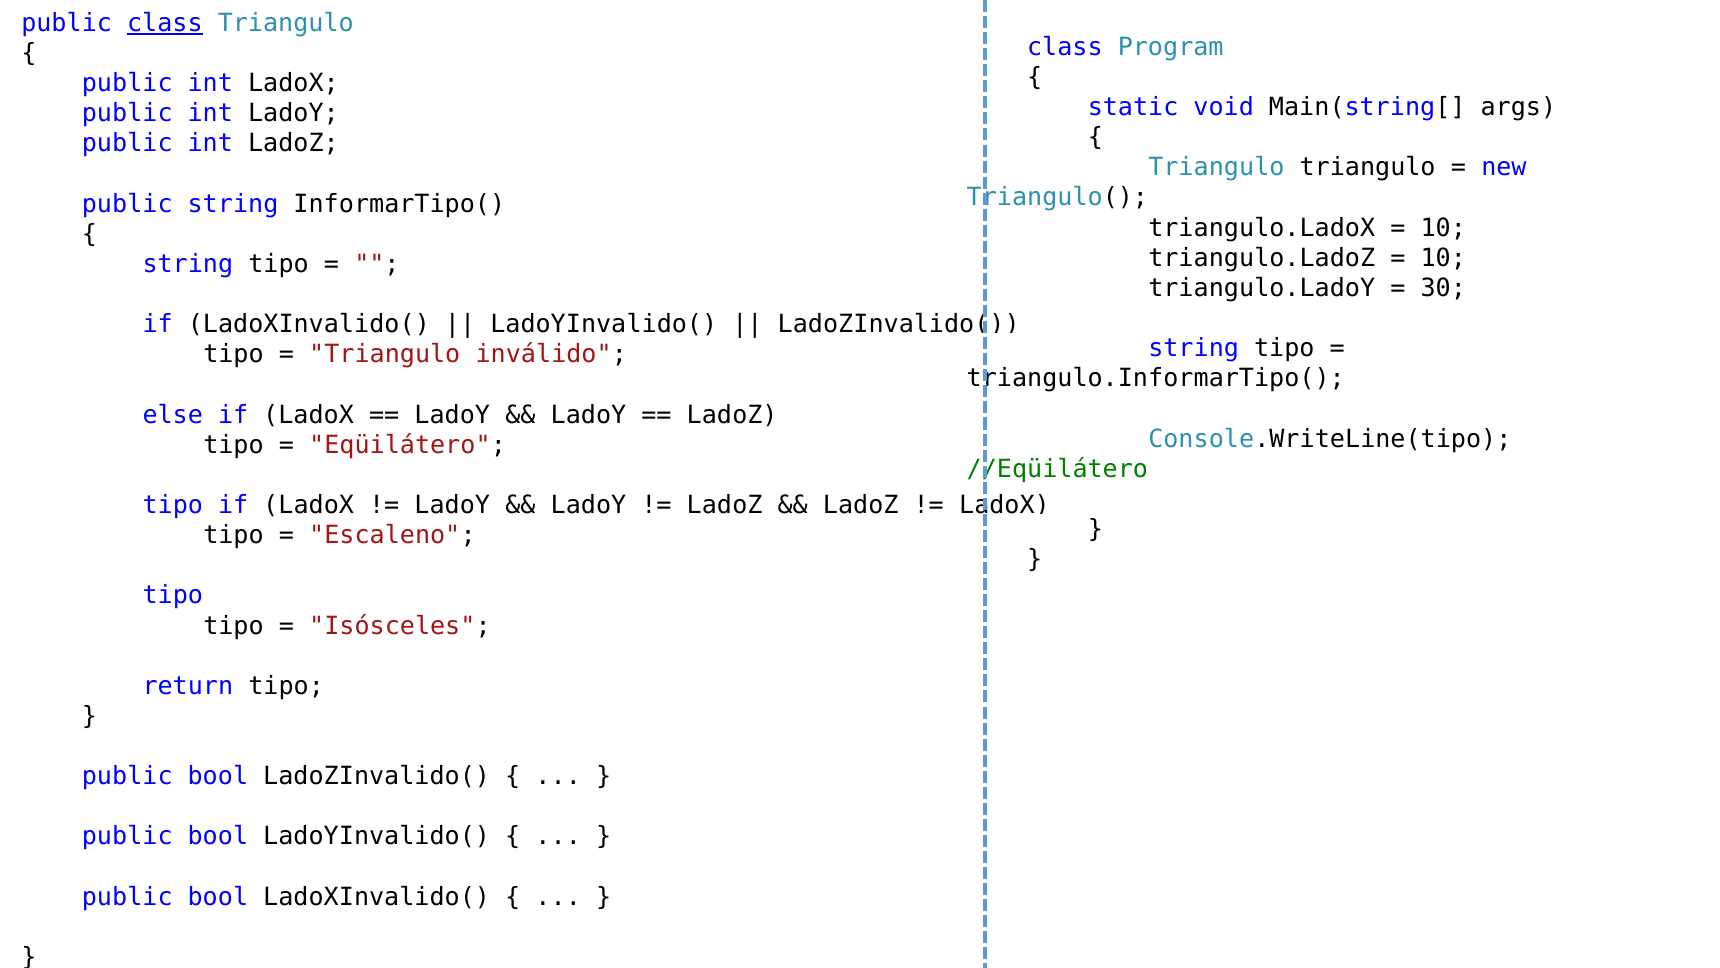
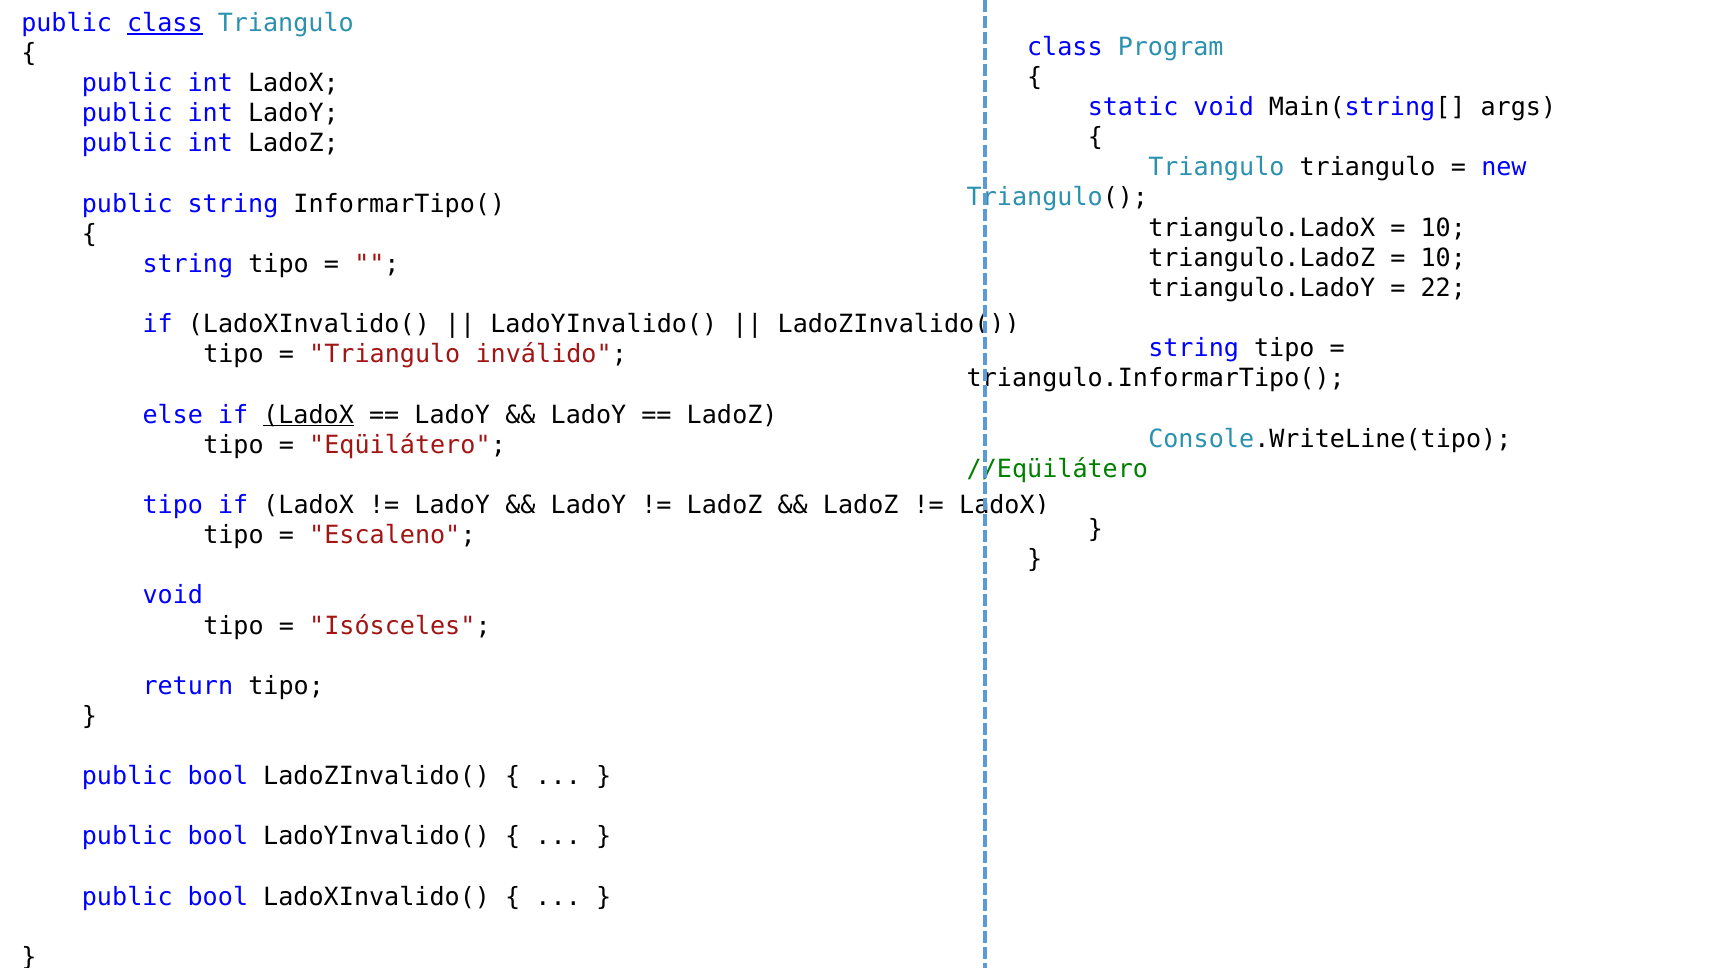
30: 30 -> 22
LadoX at (309, 415) underline: none -> present
tipo at (173, 595): tipo -> void
